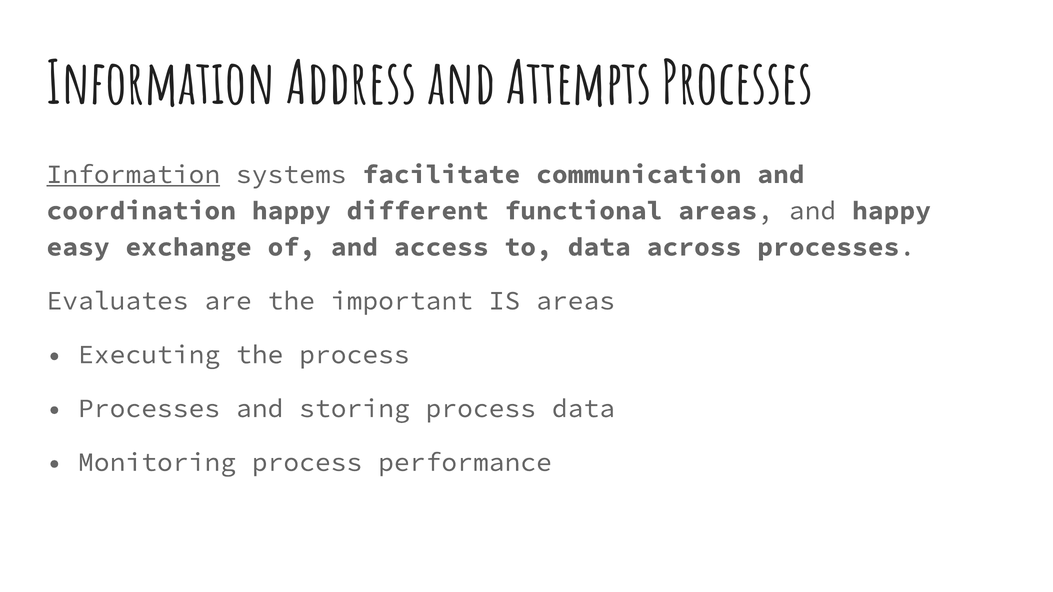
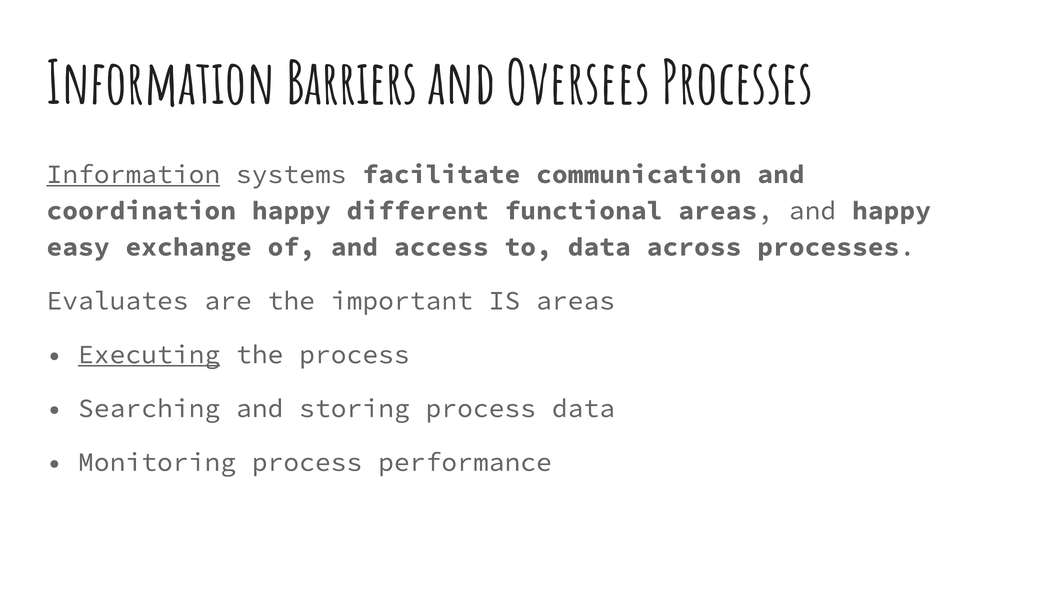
Address: Address -> Barriers
Attempts: Attempts -> Oversees
Executing underline: none -> present
Processes at (149, 409): Processes -> Searching
